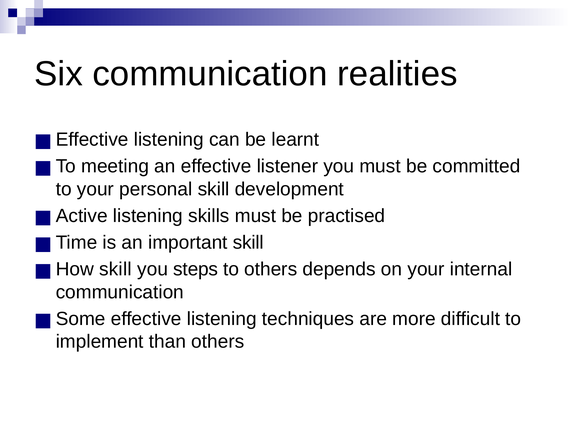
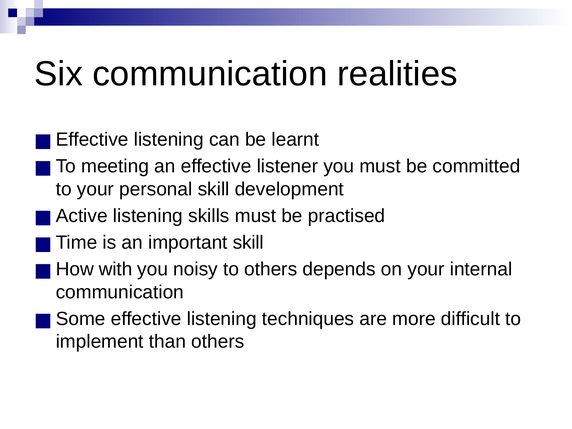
skill at (115, 269): skill -> with
steps: steps -> noisy
